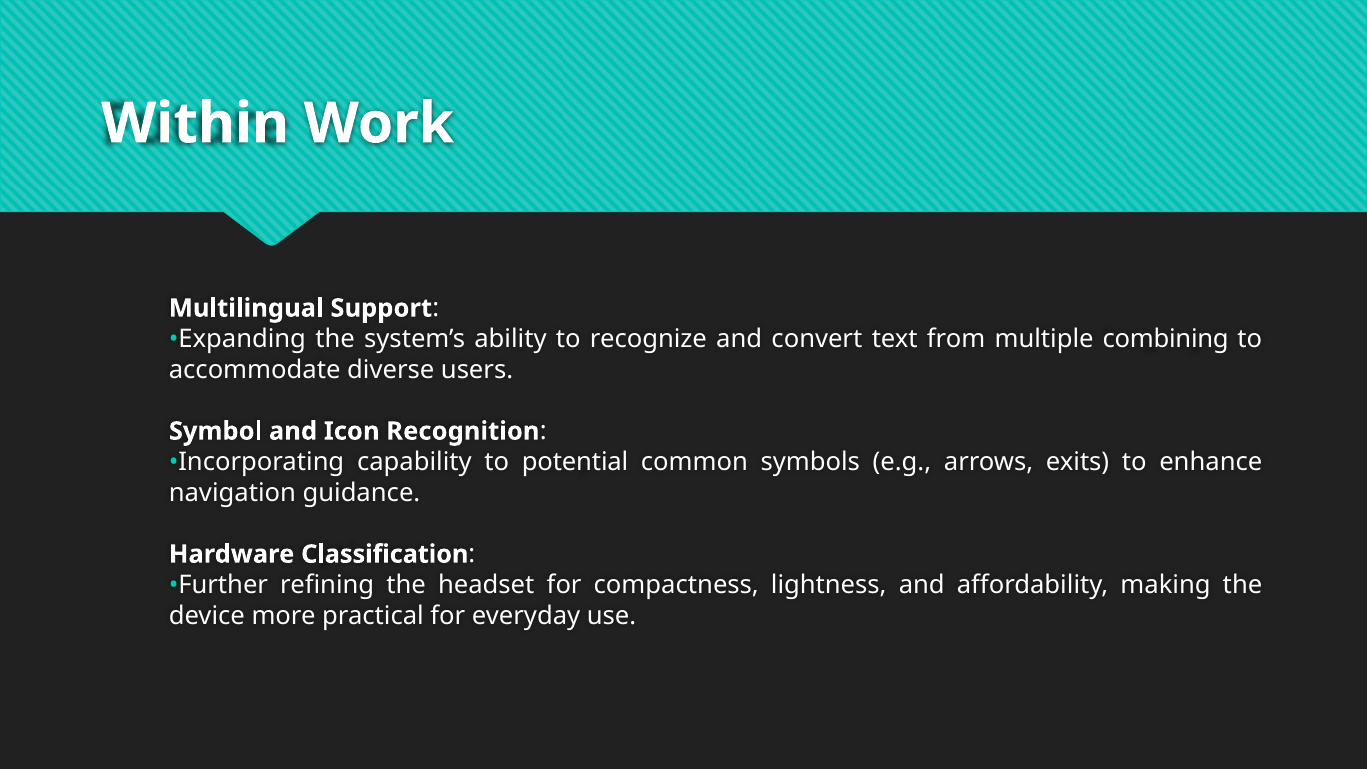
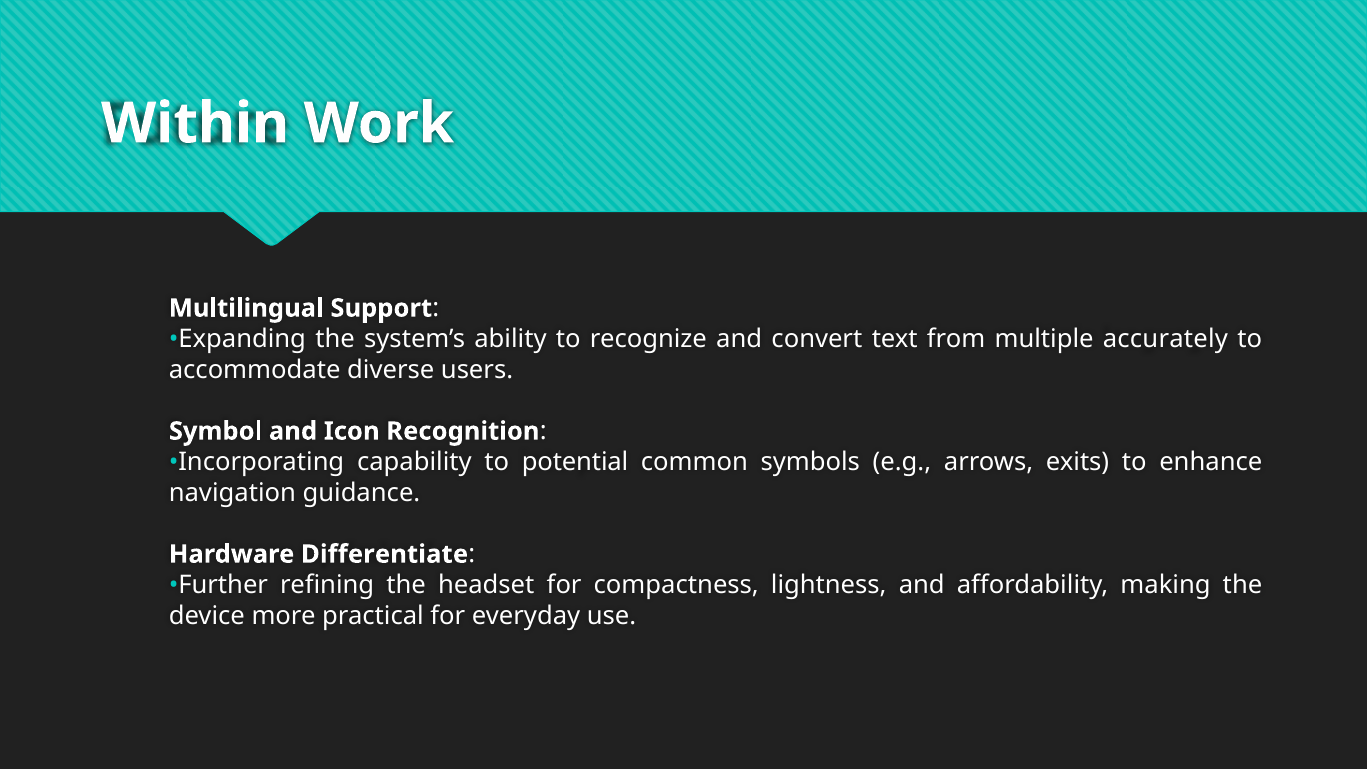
combining: combining -> accurately
Classification: Classification -> Differentiate
